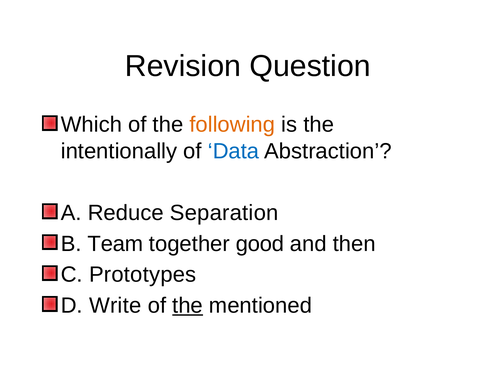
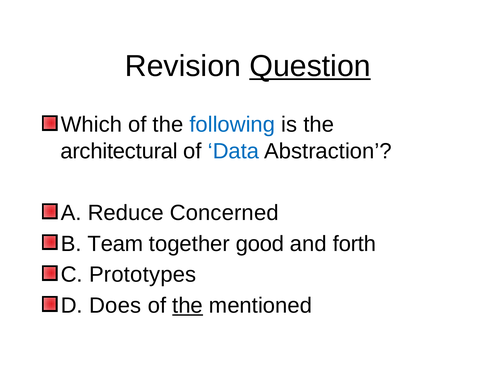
Question underline: none -> present
following colour: orange -> blue
intentionally: intentionally -> architectural
Separation: Separation -> Concerned
then: then -> forth
Write: Write -> Does
